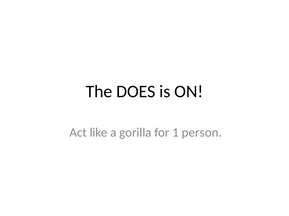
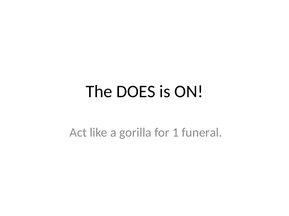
person: person -> funeral
